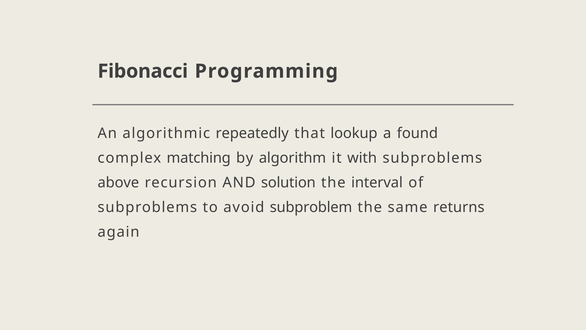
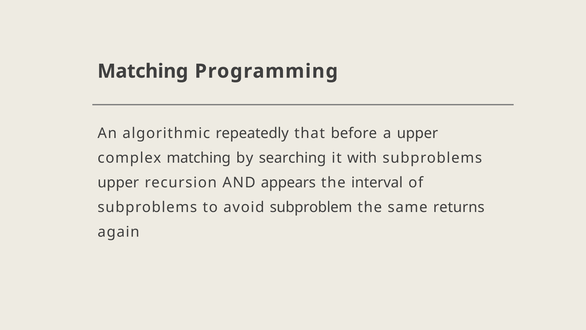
Fibonacci at (143, 71): Fibonacci -> Matching
lookup: lookup -> before
a found: found -> upper
algorithm: algorithm -> searching
above at (118, 182): above -> upper
solution: solution -> appears
